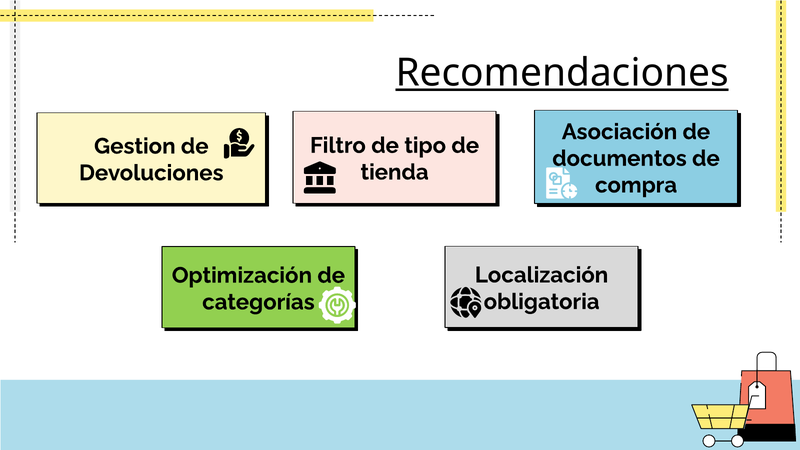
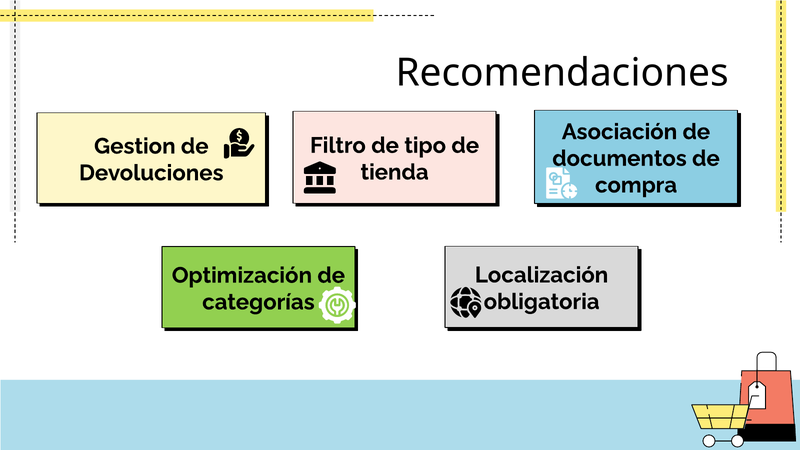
Recomendaciones underline: present -> none
